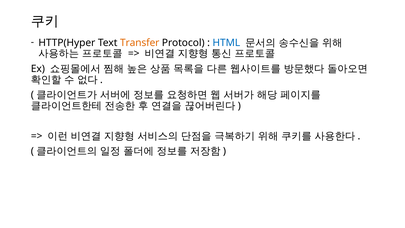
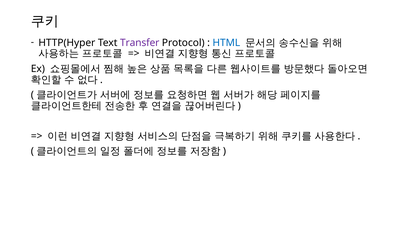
Transfer colour: orange -> purple
